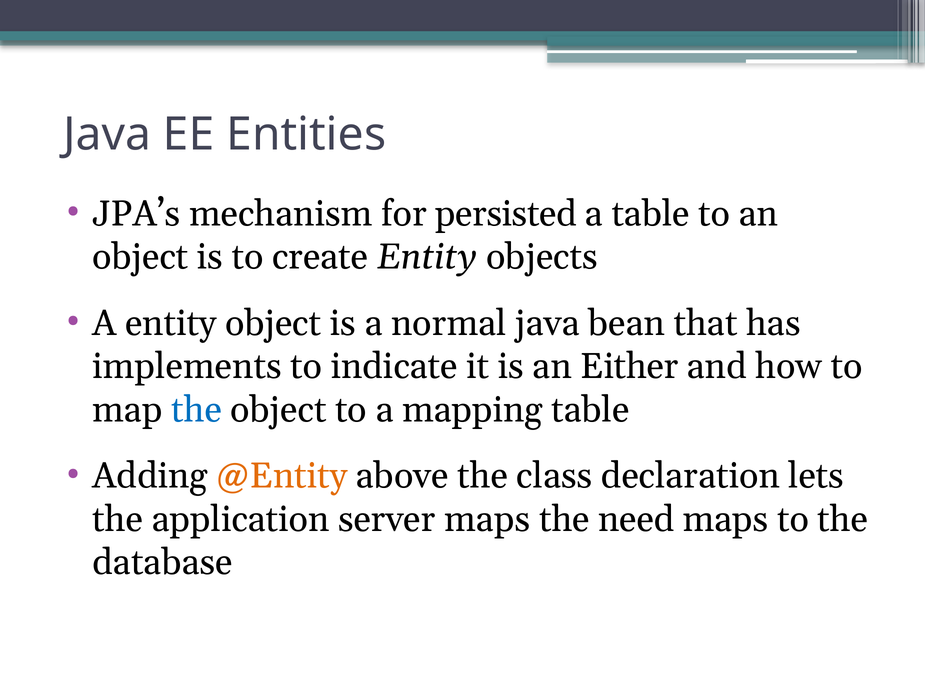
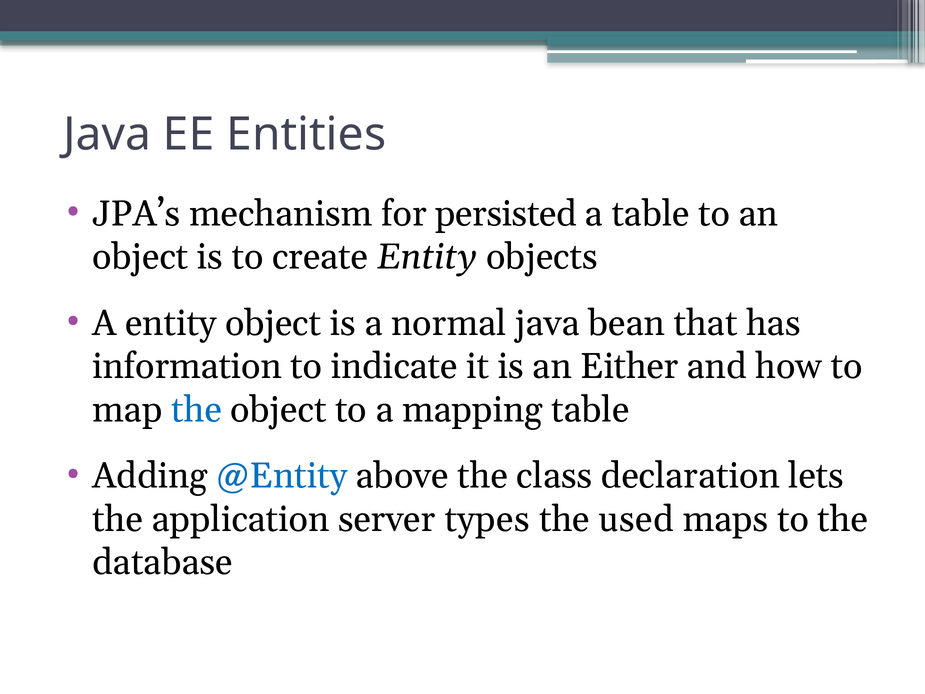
implements: implements -> information
@Entity colour: orange -> blue
server maps: maps -> types
need: need -> used
